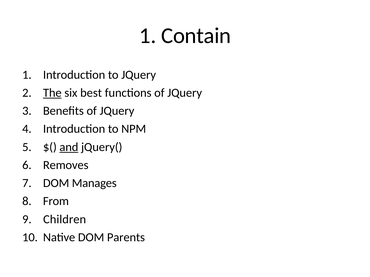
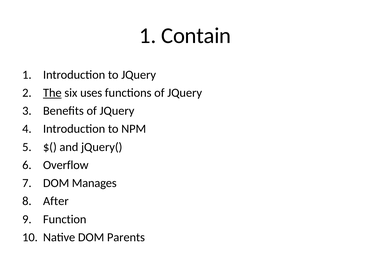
best: best -> uses
and underline: present -> none
Removes: Removes -> Overflow
From: From -> After
Children: Children -> Function
